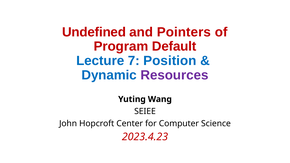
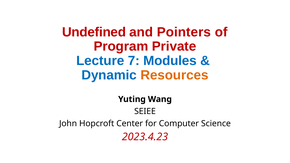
Default: Default -> Private
Position: Position -> Modules
Resources colour: purple -> orange
